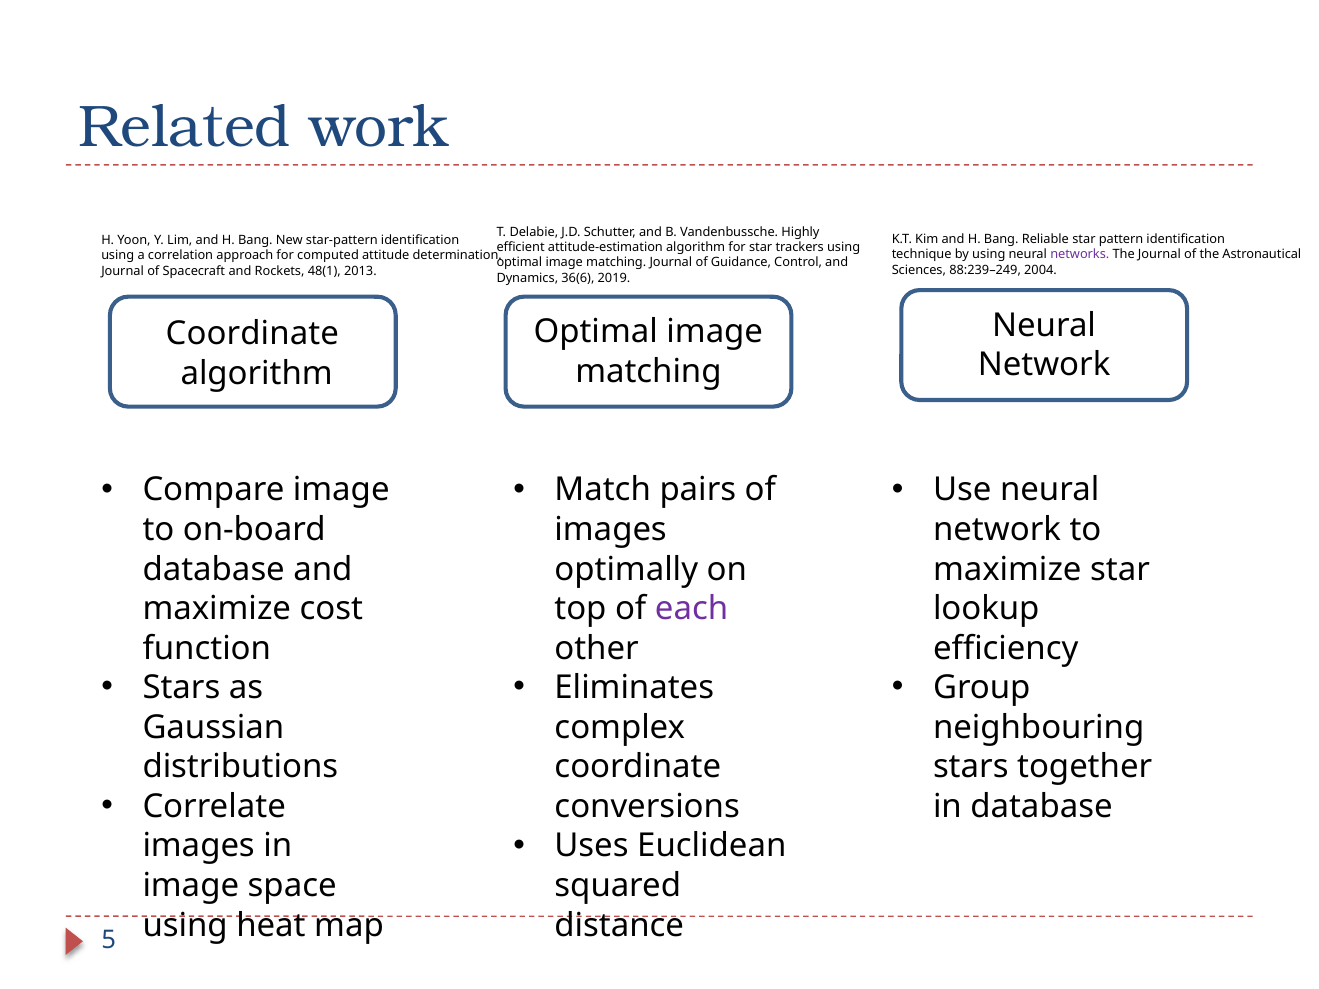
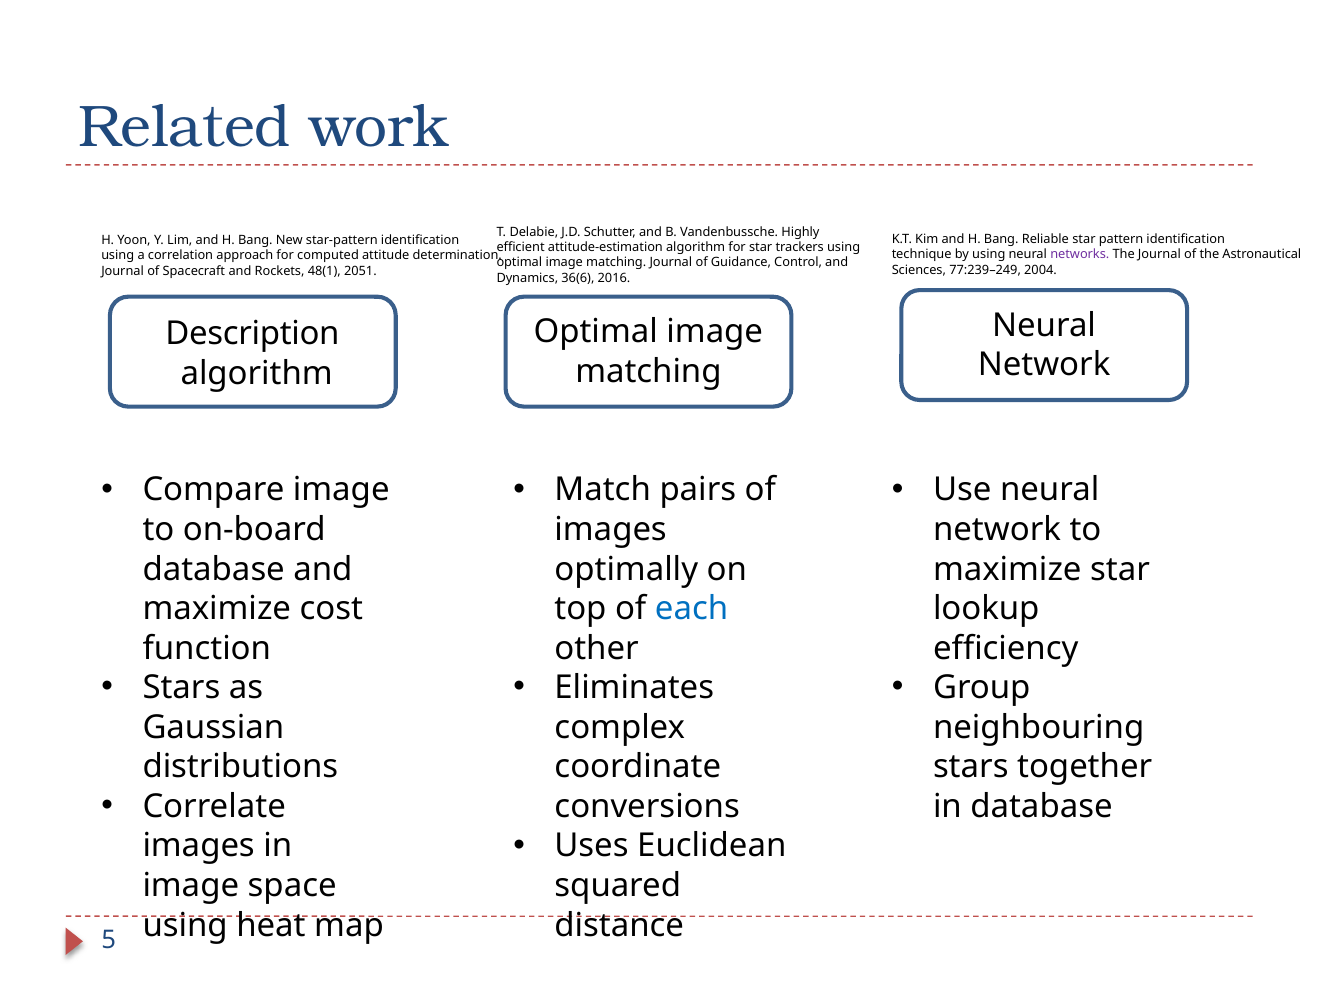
88:239–249: 88:239–249 -> 77:239–249
2013: 2013 -> 2051
2019: 2019 -> 2016
Coordinate at (252, 334): Coordinate -> Description
each colour: purple -> blue
